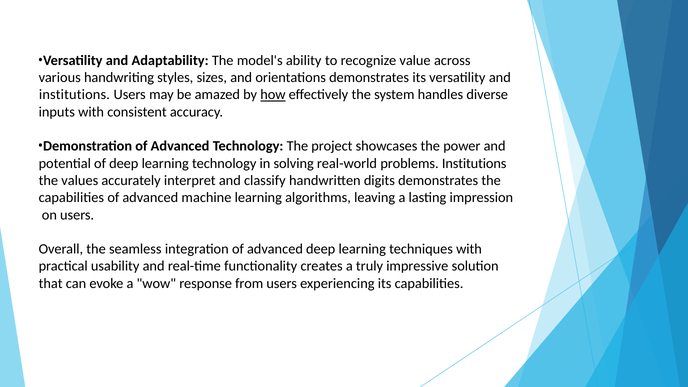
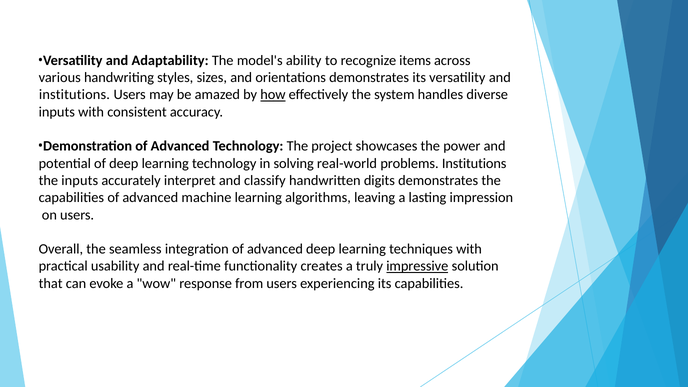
value: value -> items
the values: values -> inputs
impressive underline: none -> present
